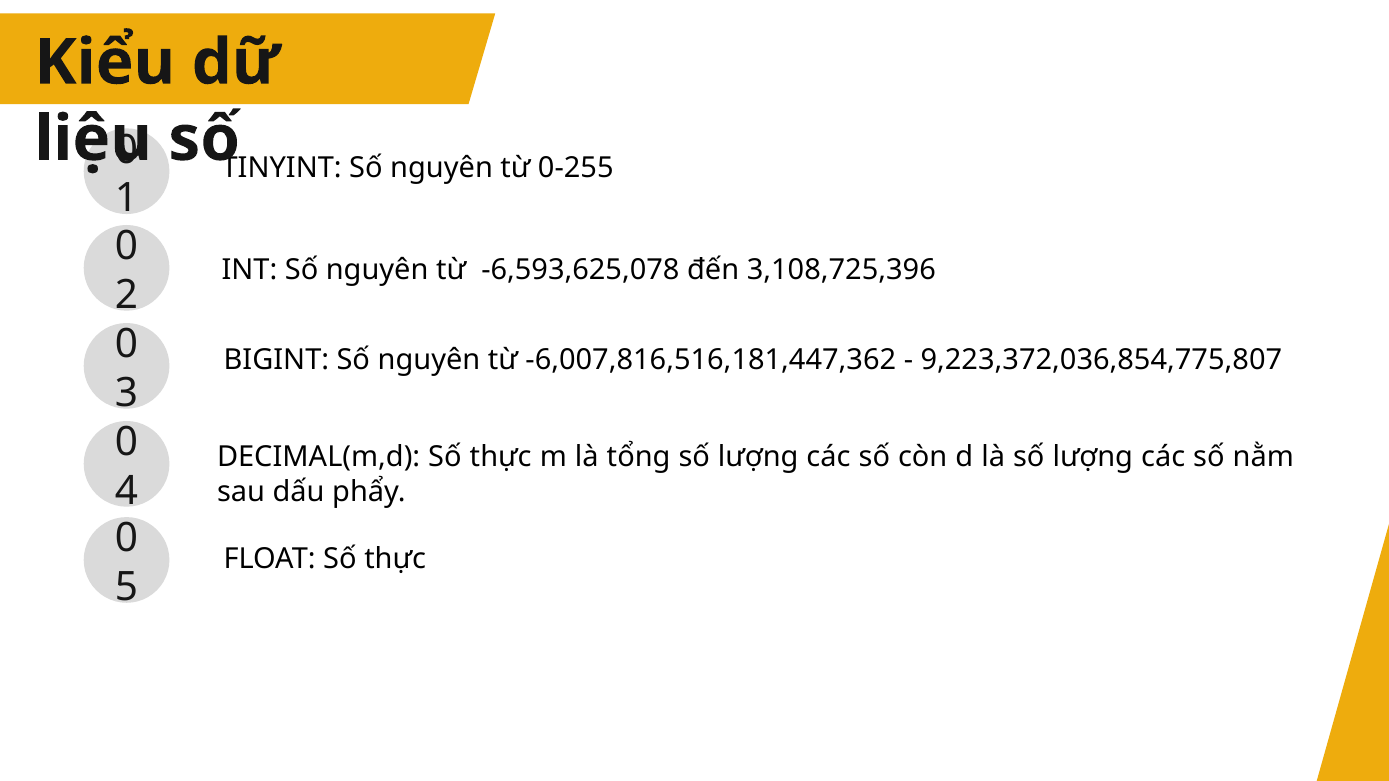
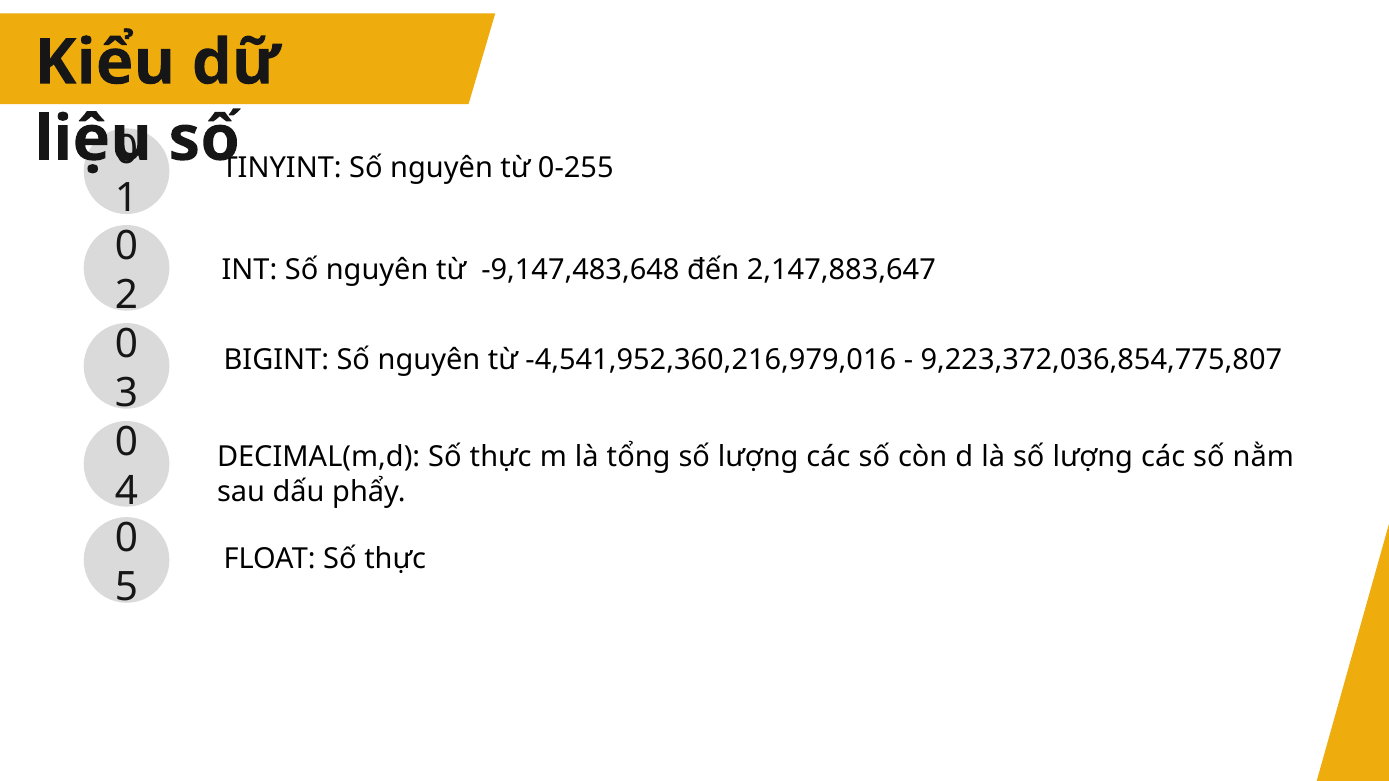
-6,593,625,078: -6,593,625,078 -> -9,147,483,648
3,108,725,396: 3,108,725,396 -> 2,147,883,647
-6,007,816,516,181,447,362: -6,007,816,516,181,447,362 -> -4,541,952,360,216,979,016
